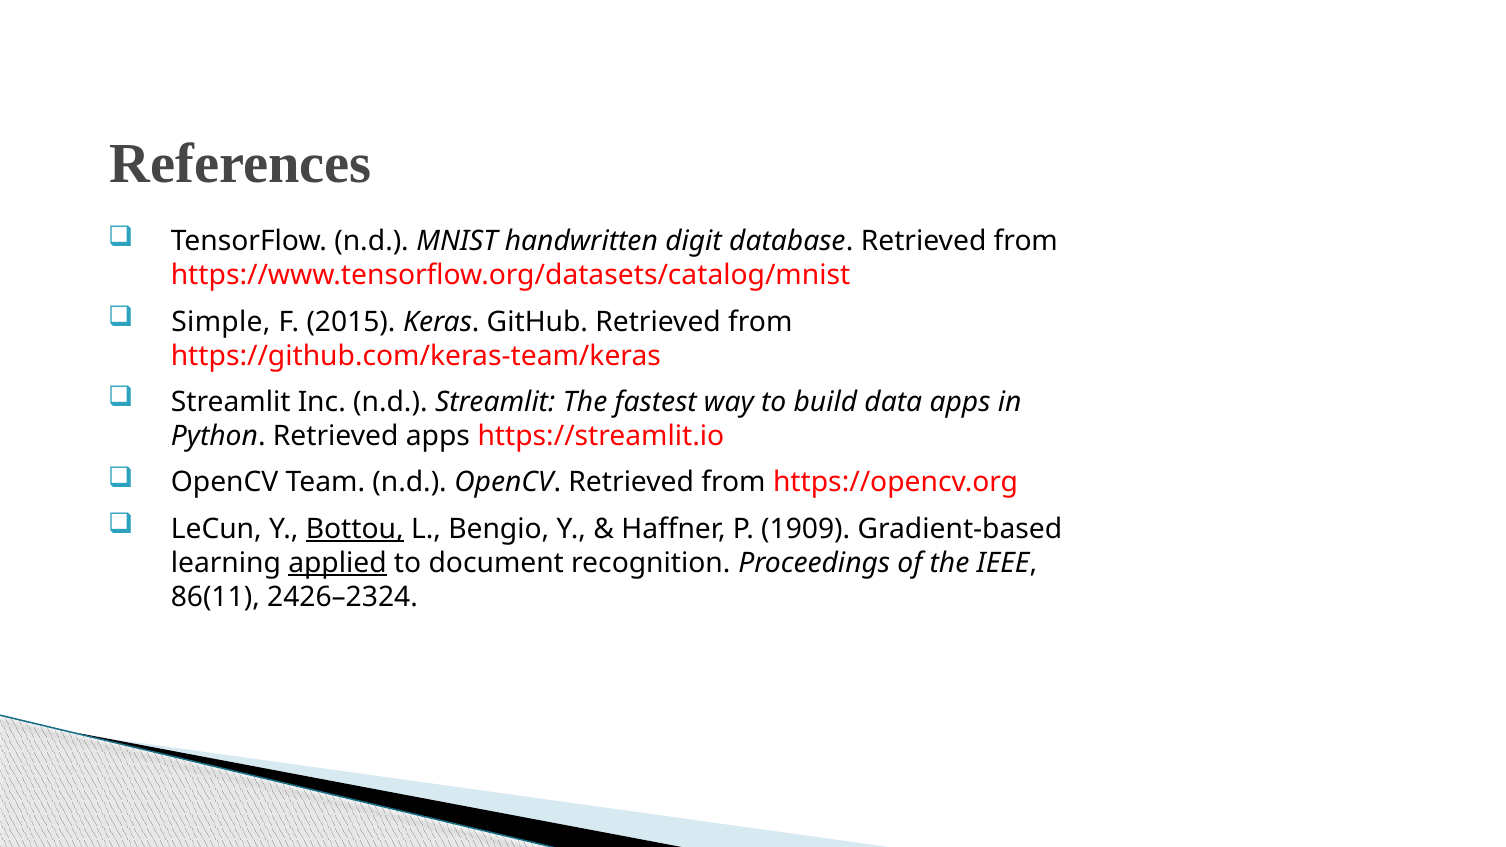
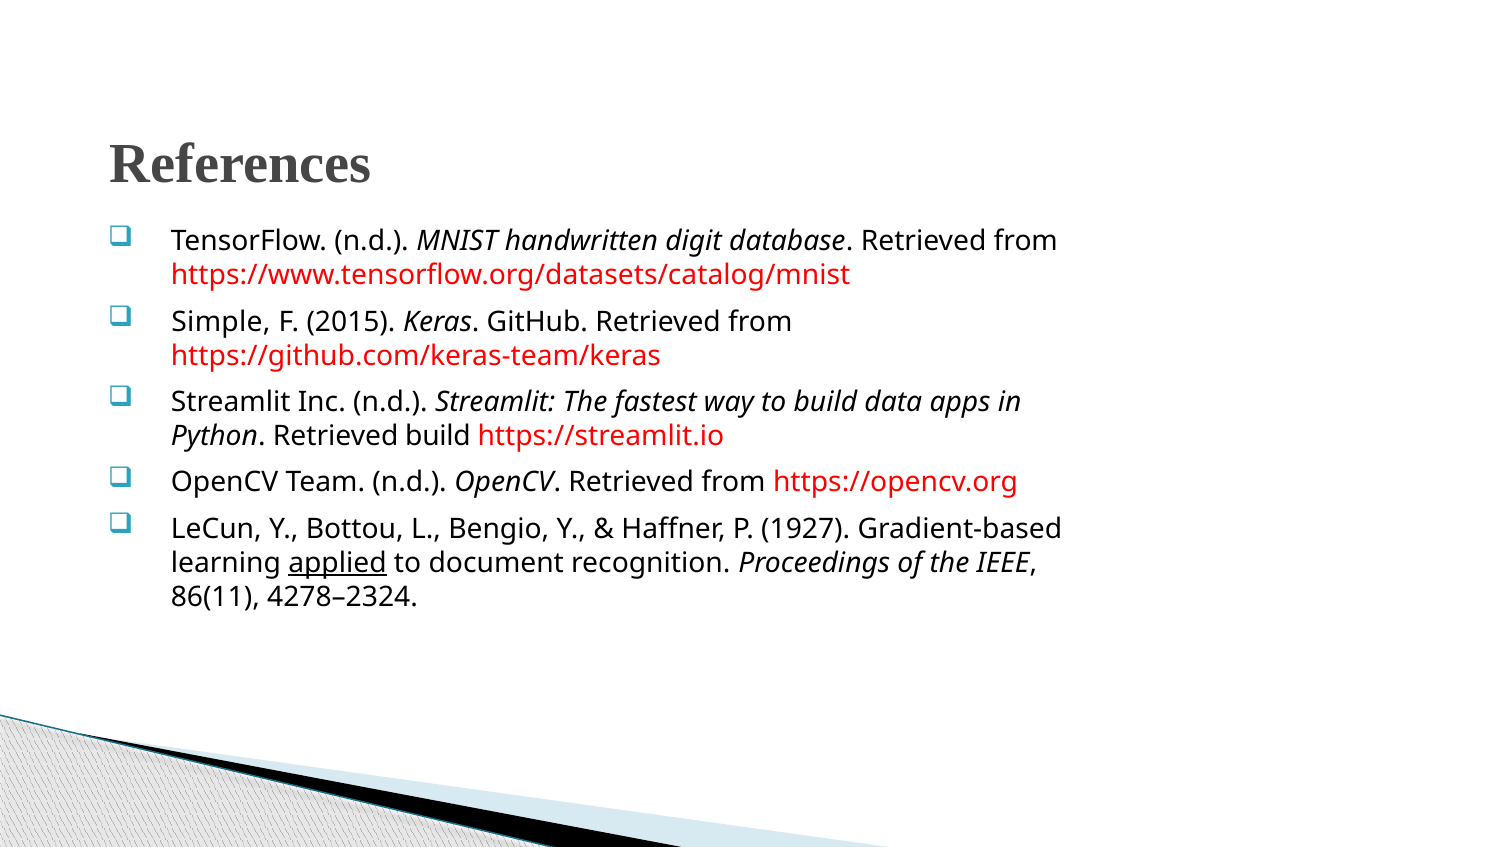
Retrieved apps: apps -> build
Bottou underline: present -> none
1909: 1909 -> 1927
2426–2324: 2426–2324 -> 4278–2324
